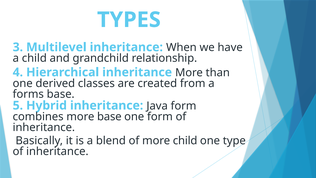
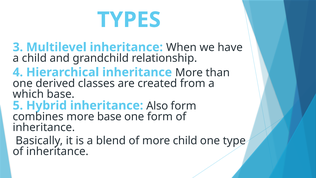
forms: forms -> which
Java: Java -> Also
